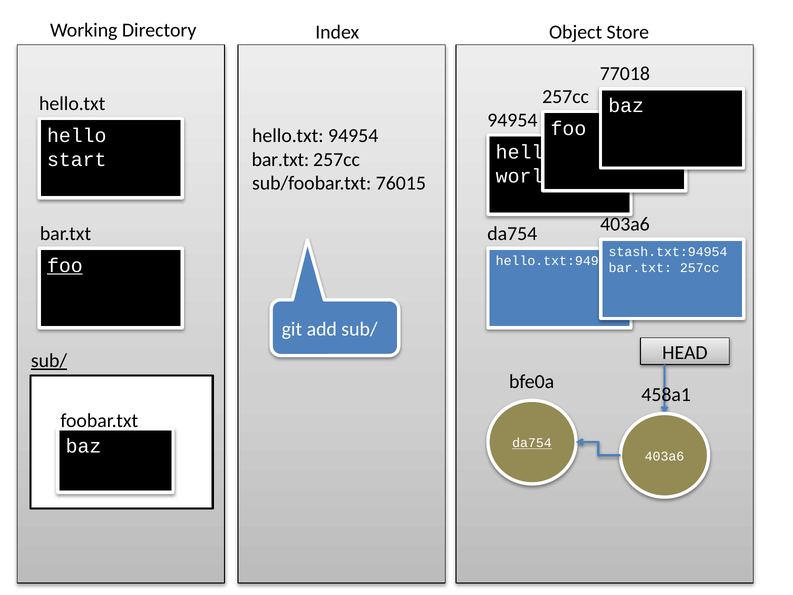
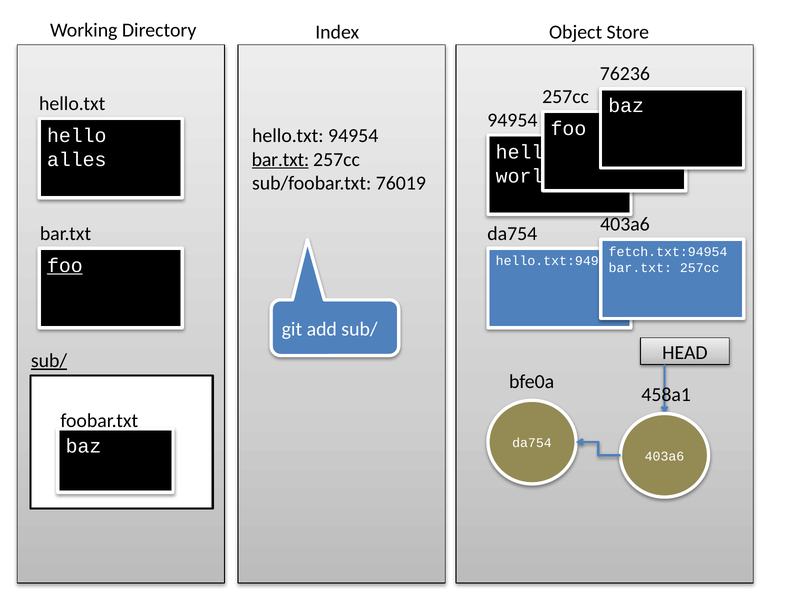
77018: 77018 -> 76236
bar.txt at (280, 160) underline: none -> present
start: start -> alles
76015: 76015 -> 76019
stash.txt:94954: stash.txt:94954 -> fetch.txt:94954
da754 at (532, 443) underline: present -> none
